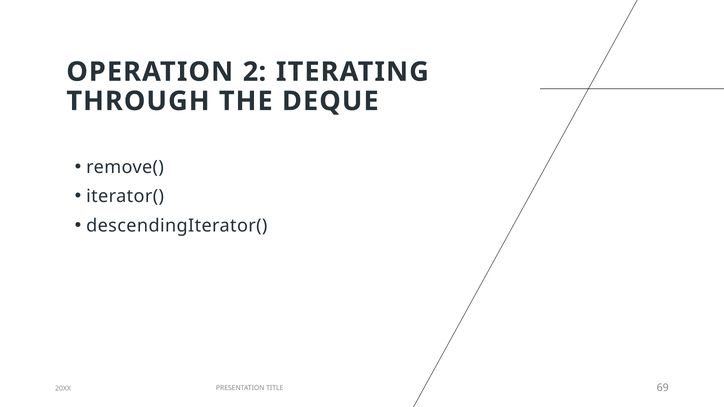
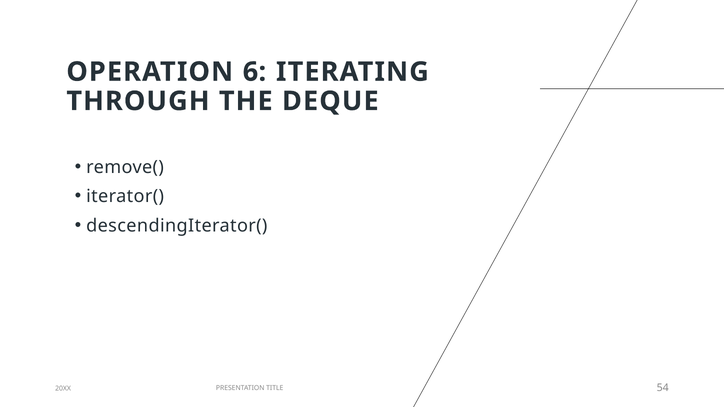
2: 2 -> 6
69: 69 -> 54
